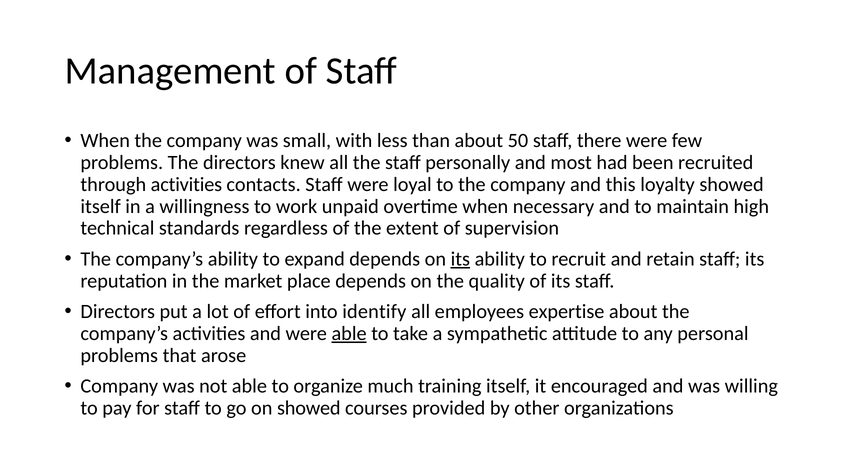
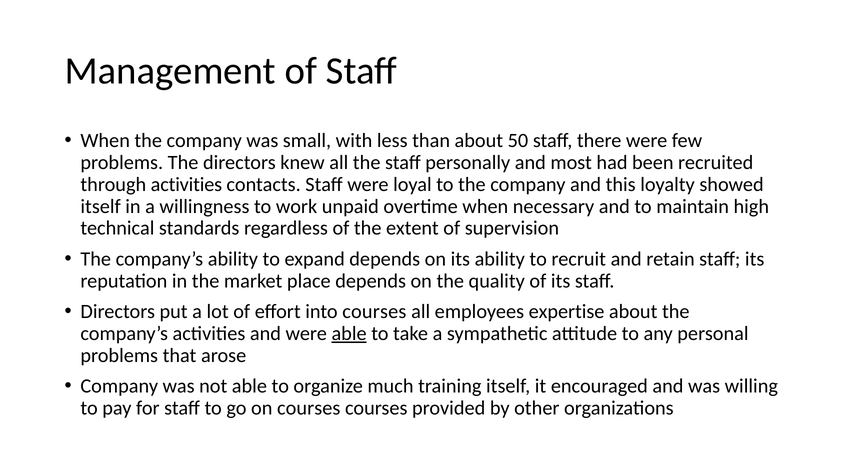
its at (460, 259) underline: present -> none
into identify: identify -> courses
on showed: showed -> courses
